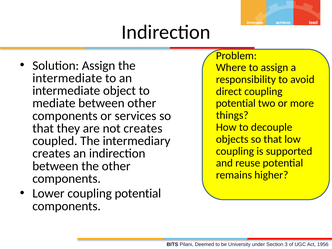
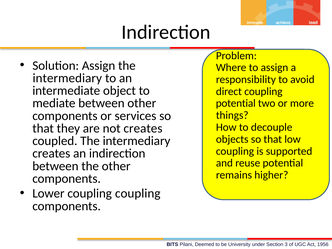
intermediate at (67, 78): intermediate -> intermediary
Lower coupling potential: potential -> coupling
